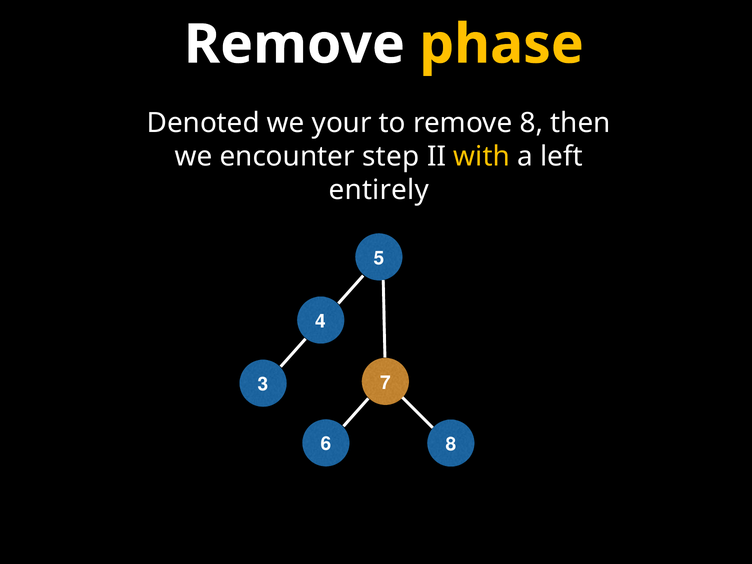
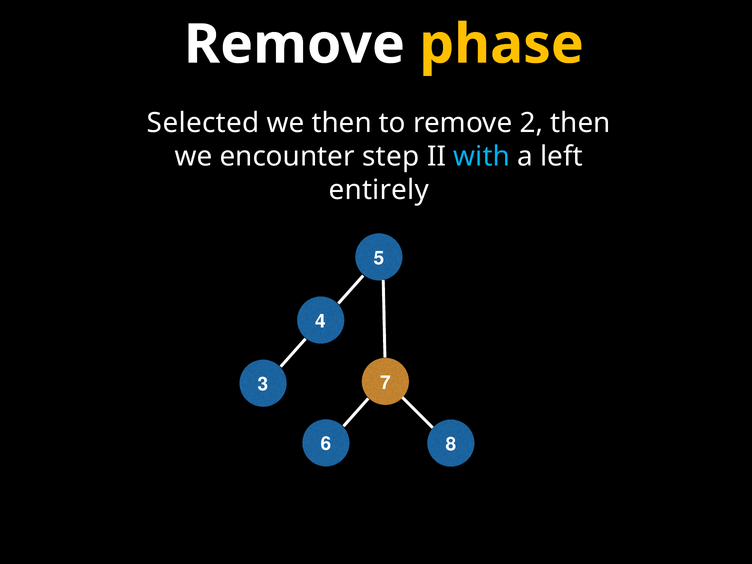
Denoted: Denoted -> Selected
we your: your -> then
remove 8: 8 -> 2
with colour: yellow -> light blue
